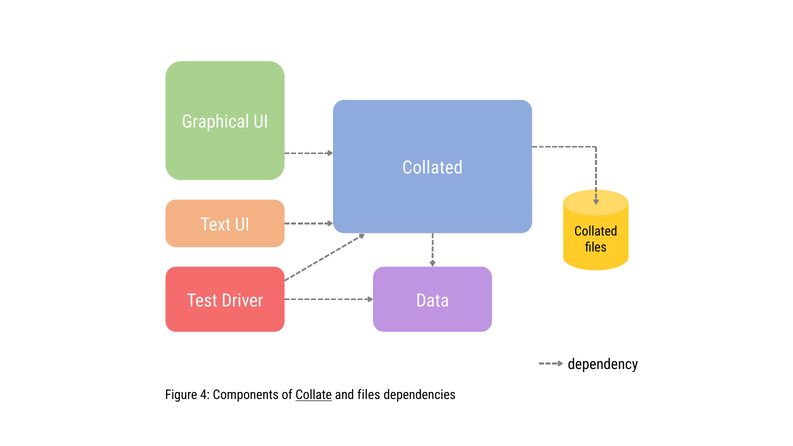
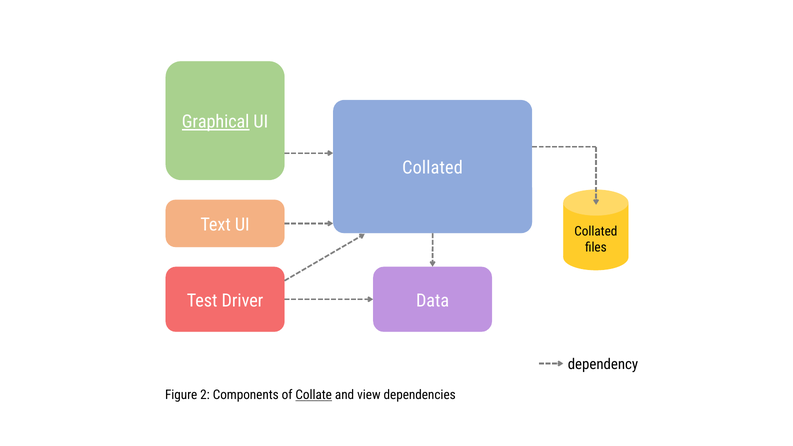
Graphical underline: none -> present
4: 4 -> 2
and files: files -> view
